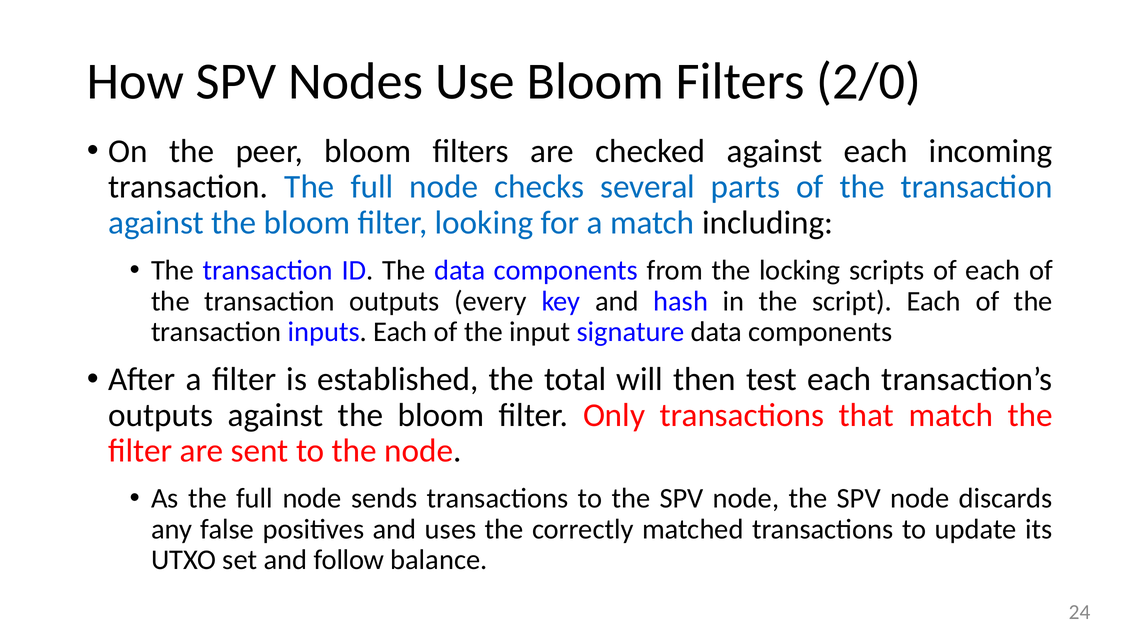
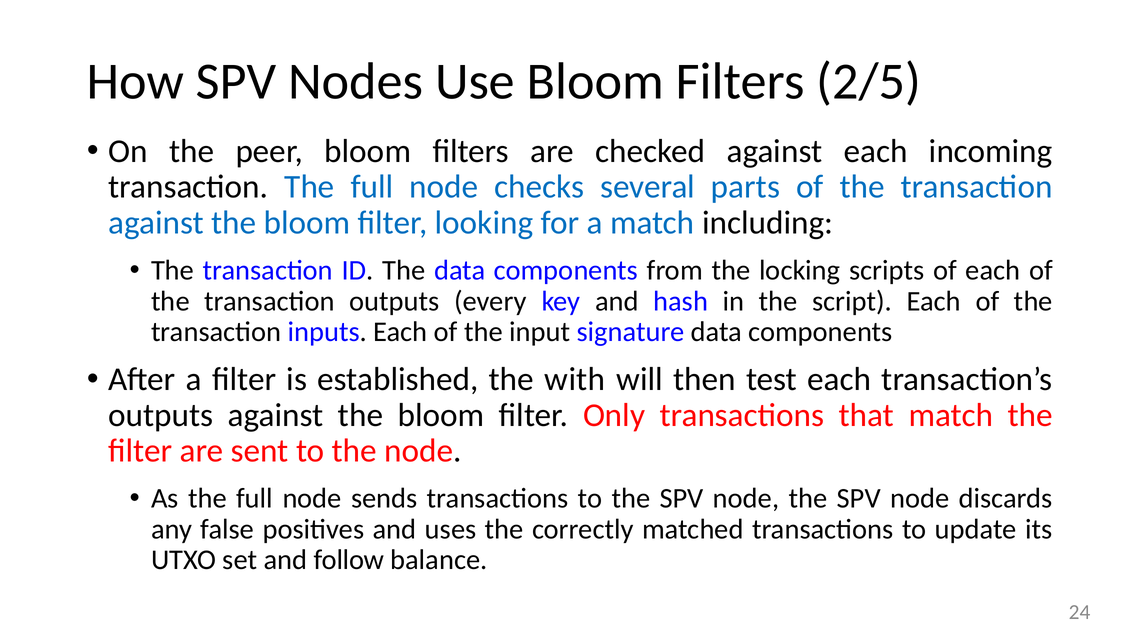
2/0: 2/0 -> 2/5
total: total -> with
